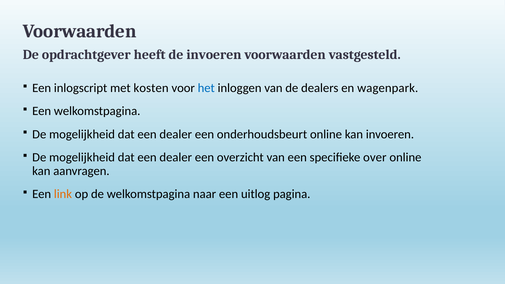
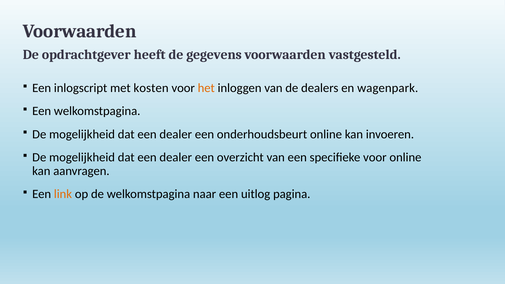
de invoeren: invoeren -> gegevens
het colour: blue -> orange
specifieke over: over -> voor
